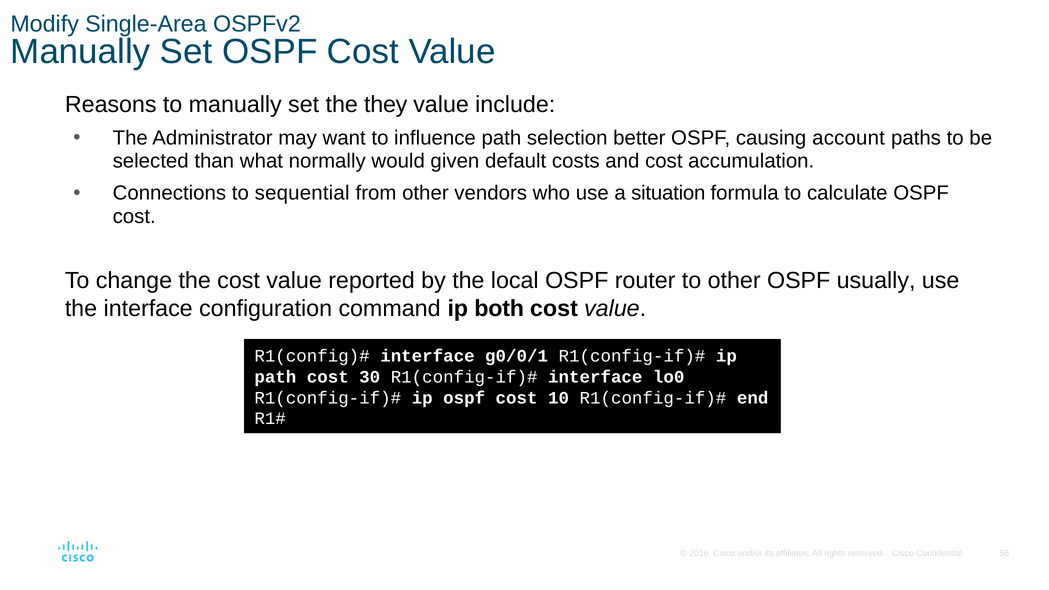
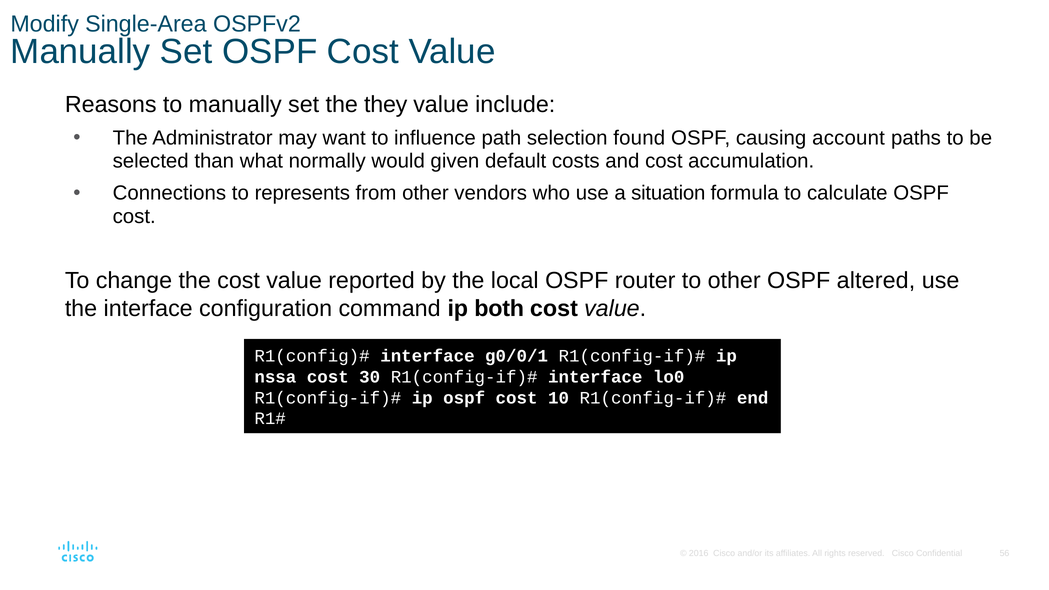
better: better -> found
sequential: sequential -> represents
usually: usually -> altered
path at (275, 377): path -> nssa
